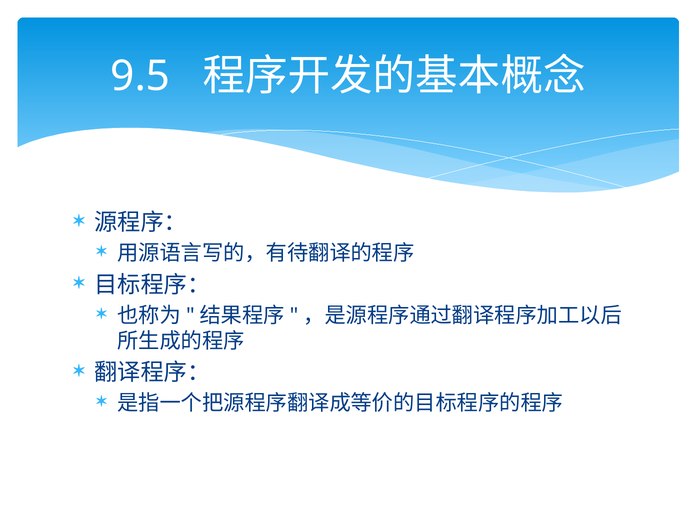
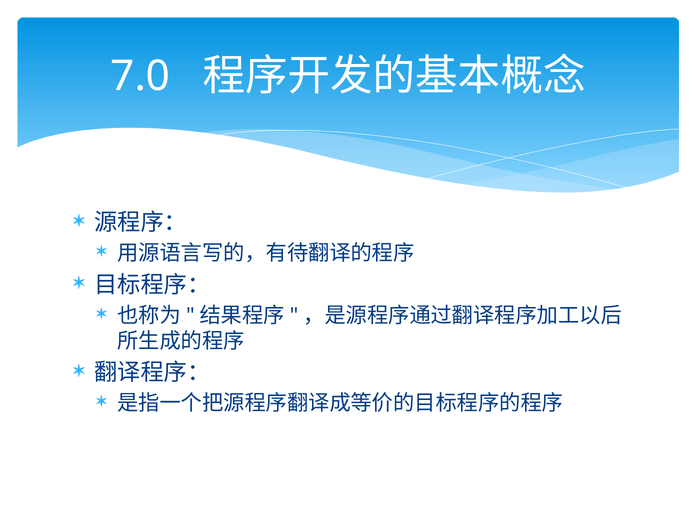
9.5: 9.5 -> 7.0
